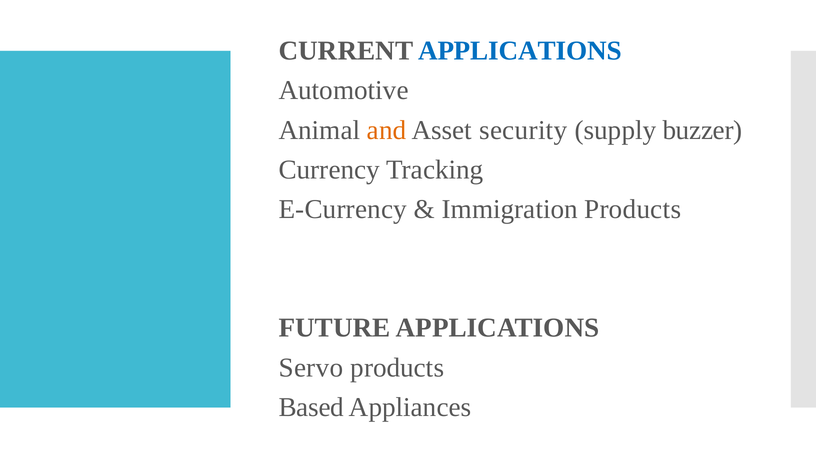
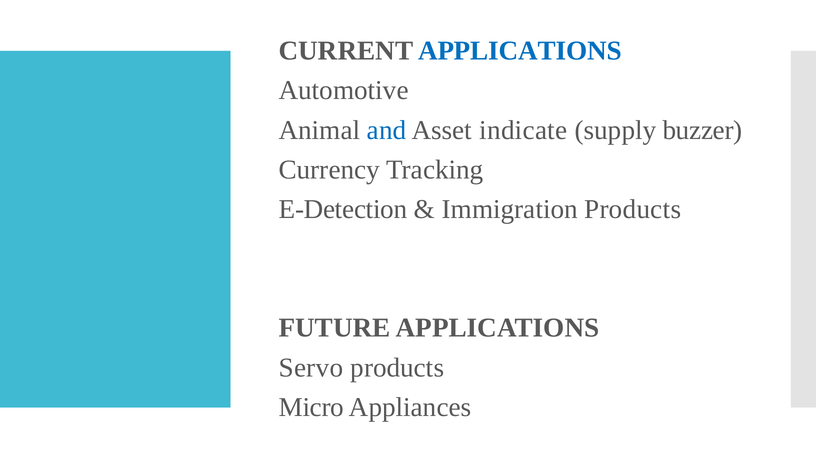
and colour: orange -> blue
security: security -> indicate
E-Currency: E-Currency -> E-Detection
Based: Based -> Micro
